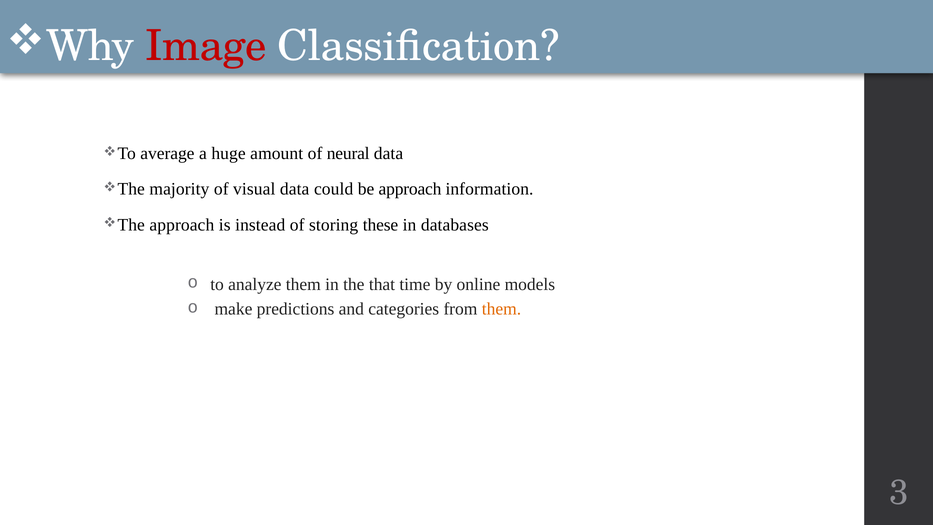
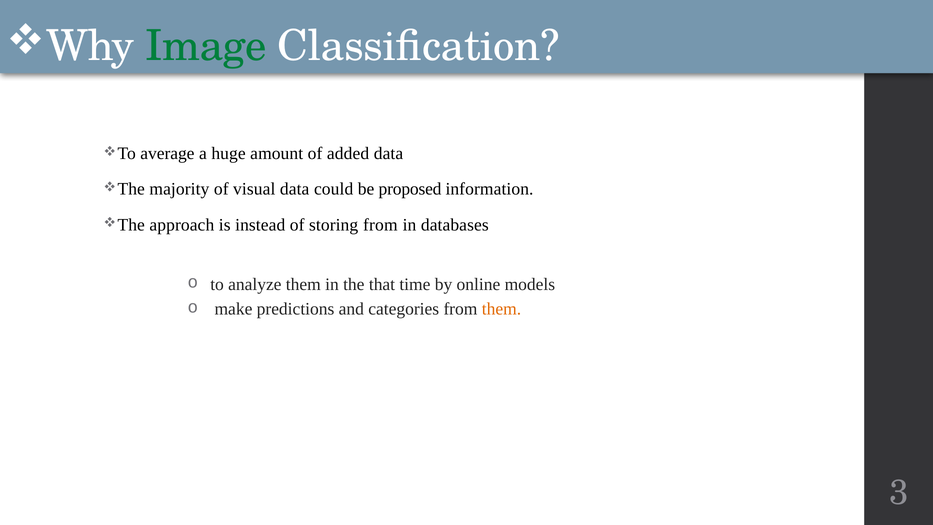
Image colour: red -> green
neural: neural -> added
be approach: approach -> proposed
storing these: these -> from
